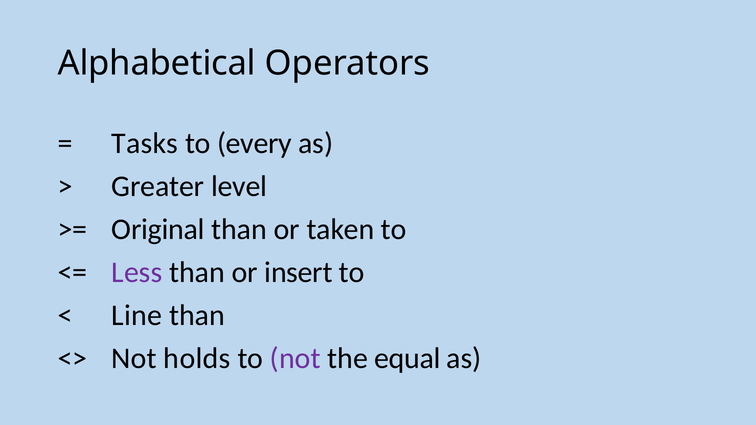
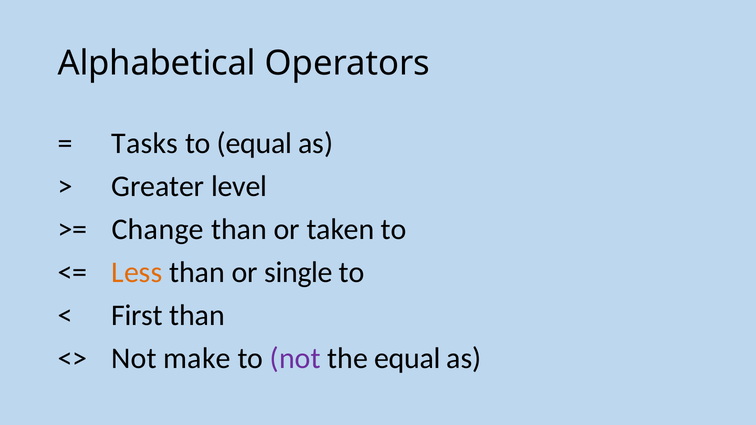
to every: every -> equal
Original: Original -> Change
Less colour: purple -> orange
insert: insert -> single
Line: Line -> First
holds: holds -> make
